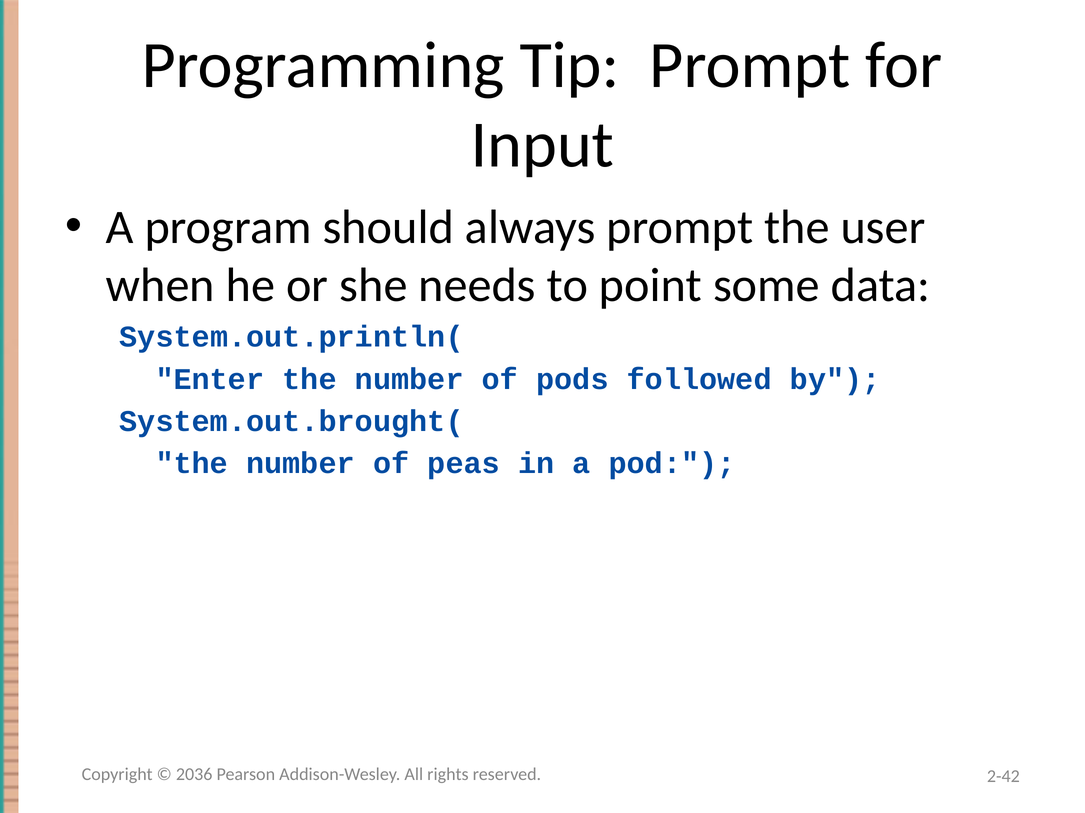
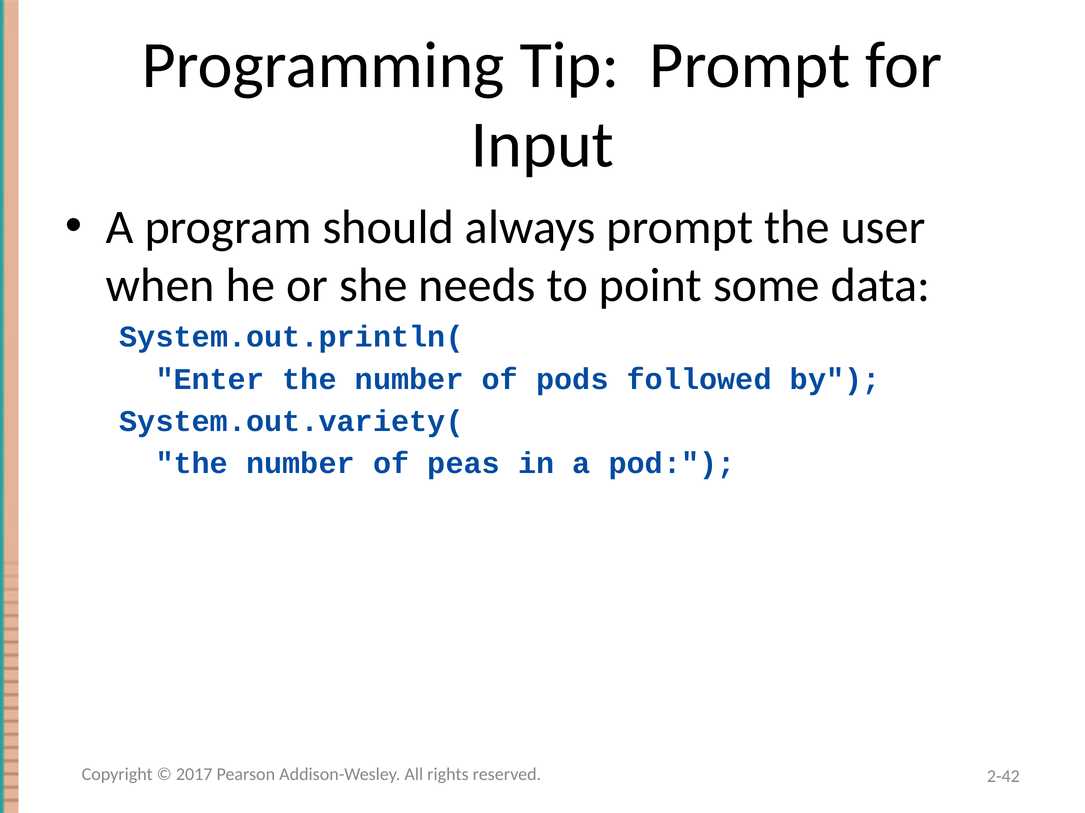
System.out.brought(: System.out.brought( -> System.out.variety(
2036: 2036 -> 2017
